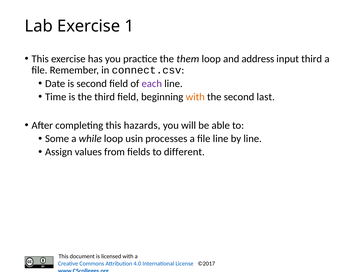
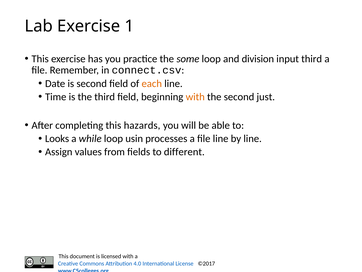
them: them -> some
address: address -> division
each colour: purple -> orange
last: last -> just
Some: Some -> Looks
